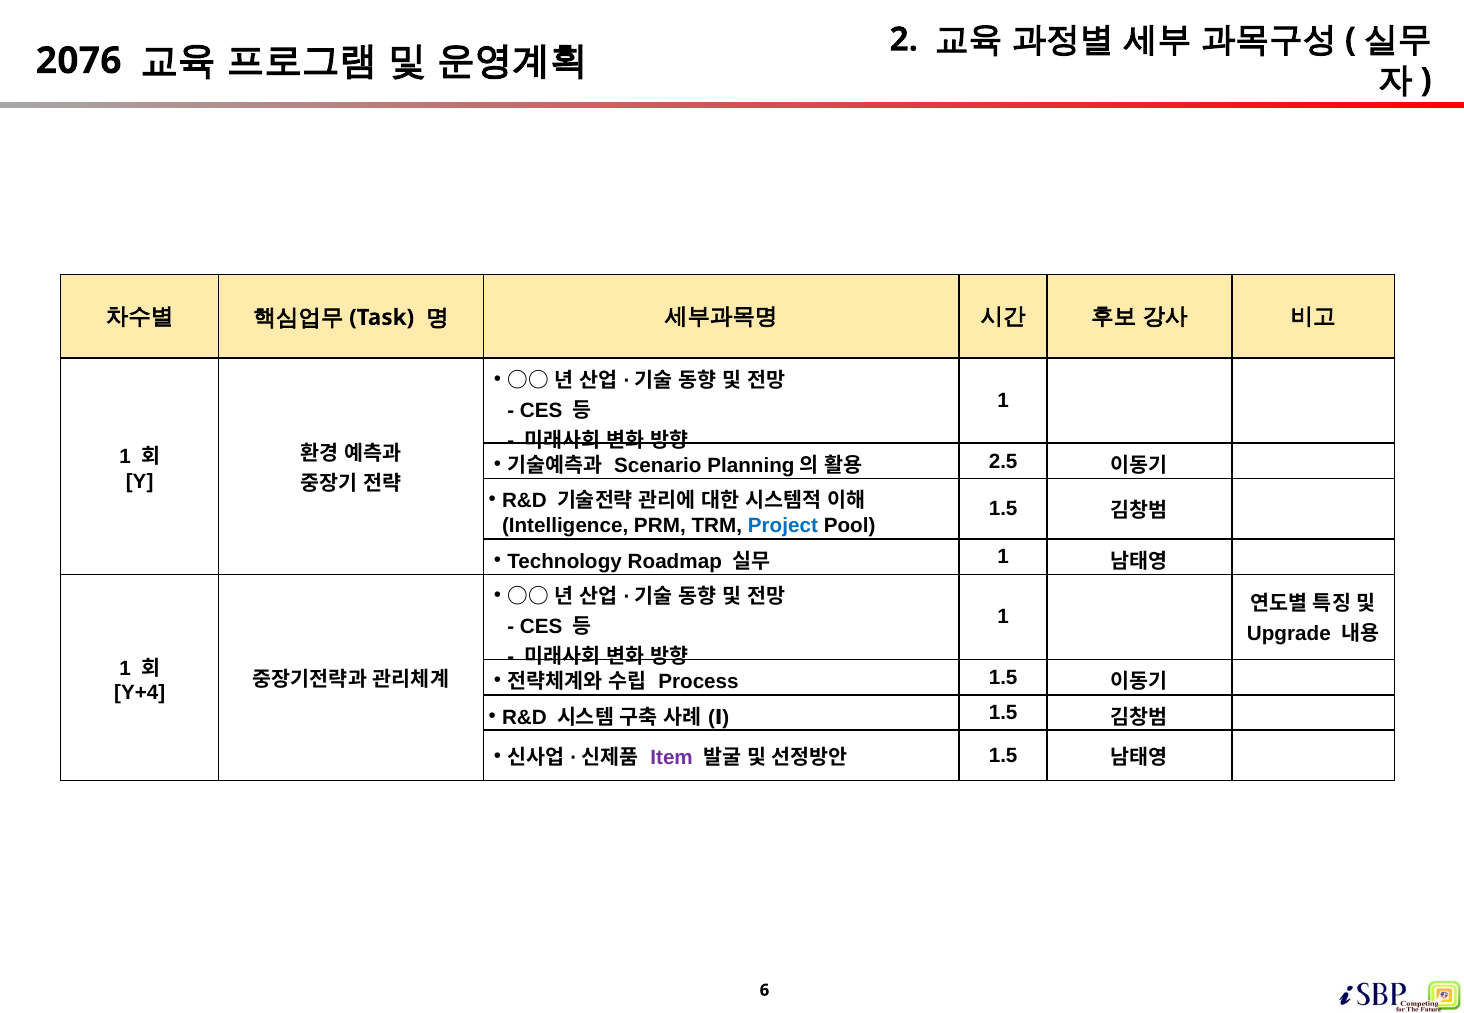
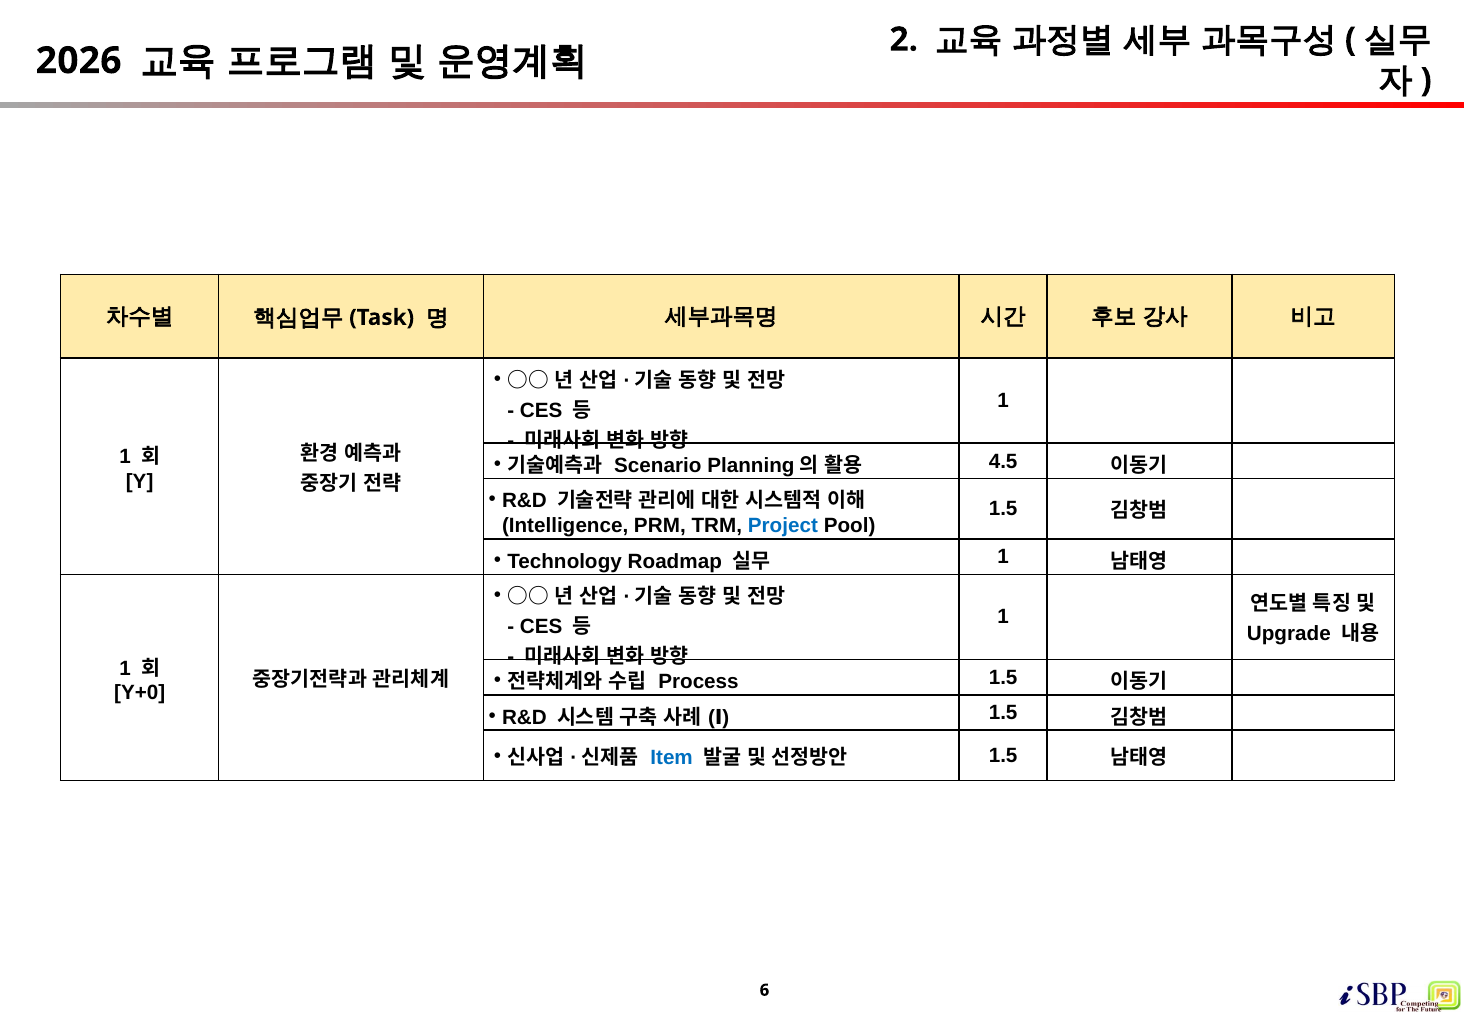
2076: 2076 -> 2026
2.5: 2.5 -> 4.5
Y+4: Y+4 -> Y+0
Item colour: purple -> blue
